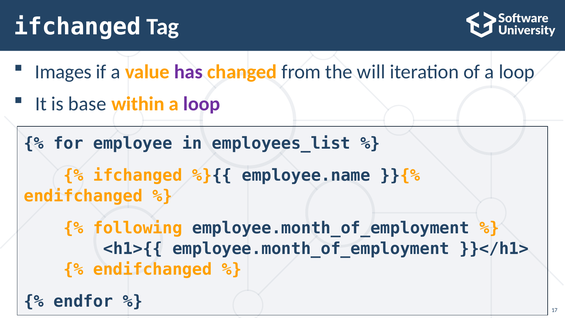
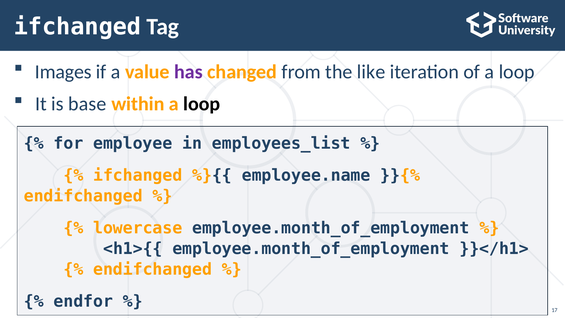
will: will -> like
loop at (202, 104) colour: purple -> black
following: following -> lowercase
